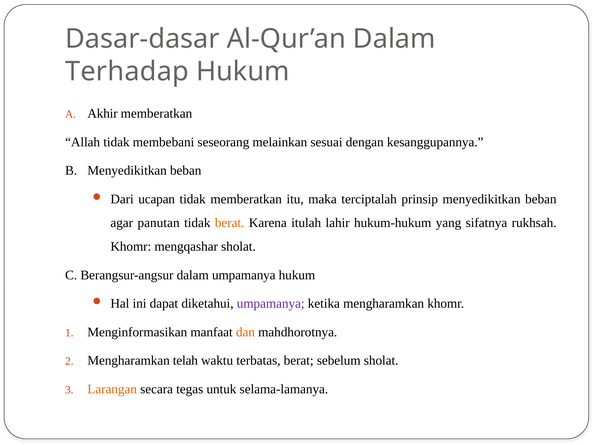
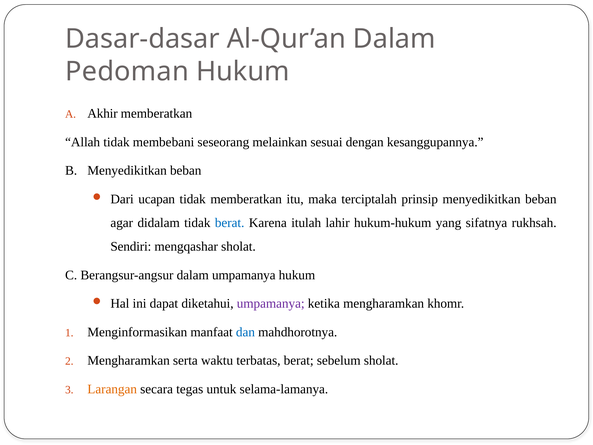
Terhadap: Terhadap -> Pedoman
panutan: panutan -> didalam
berat at (230, 223) colour: orange -> blue
Khomr at (131, 246): Khomr -> Sendiri
dan colour: orange -> blue
telah: telah -> serta
